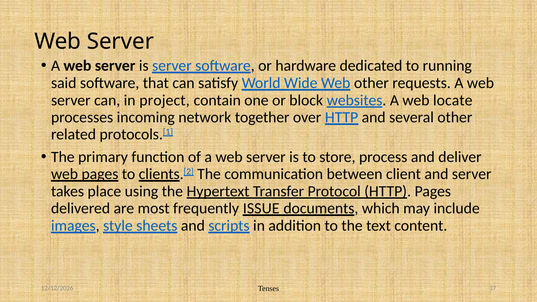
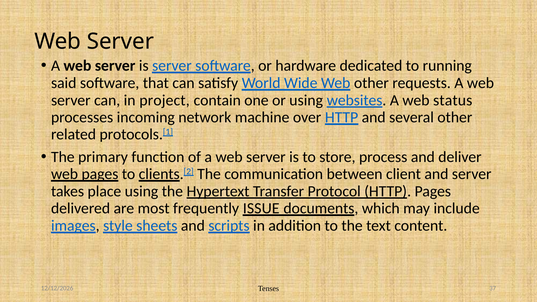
or block: block -> using
locate: locate -> status
together: together -> machine
